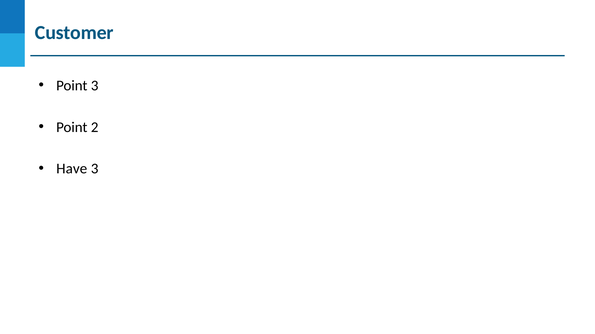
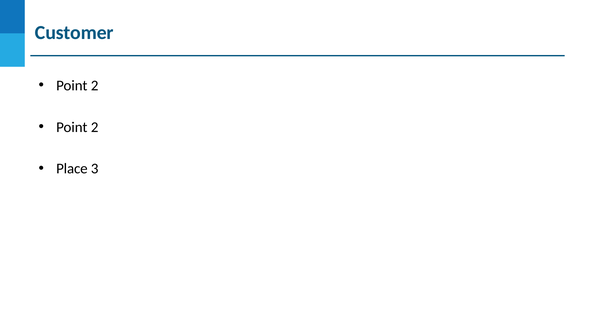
3 at (95, 86): 3 -> 2
Have: Have -> Place
